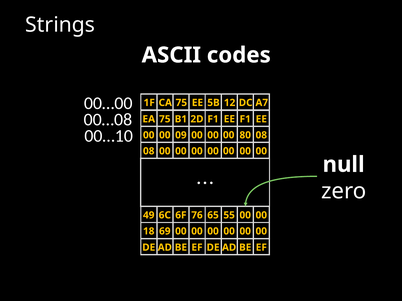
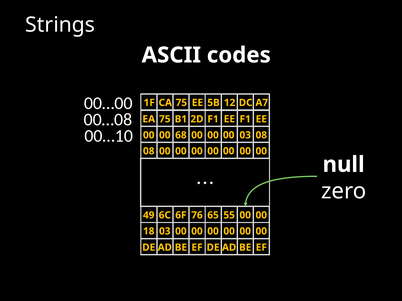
09: 09 -> 68
00 80: 80 -> 03
18 69: 69 -> 03
